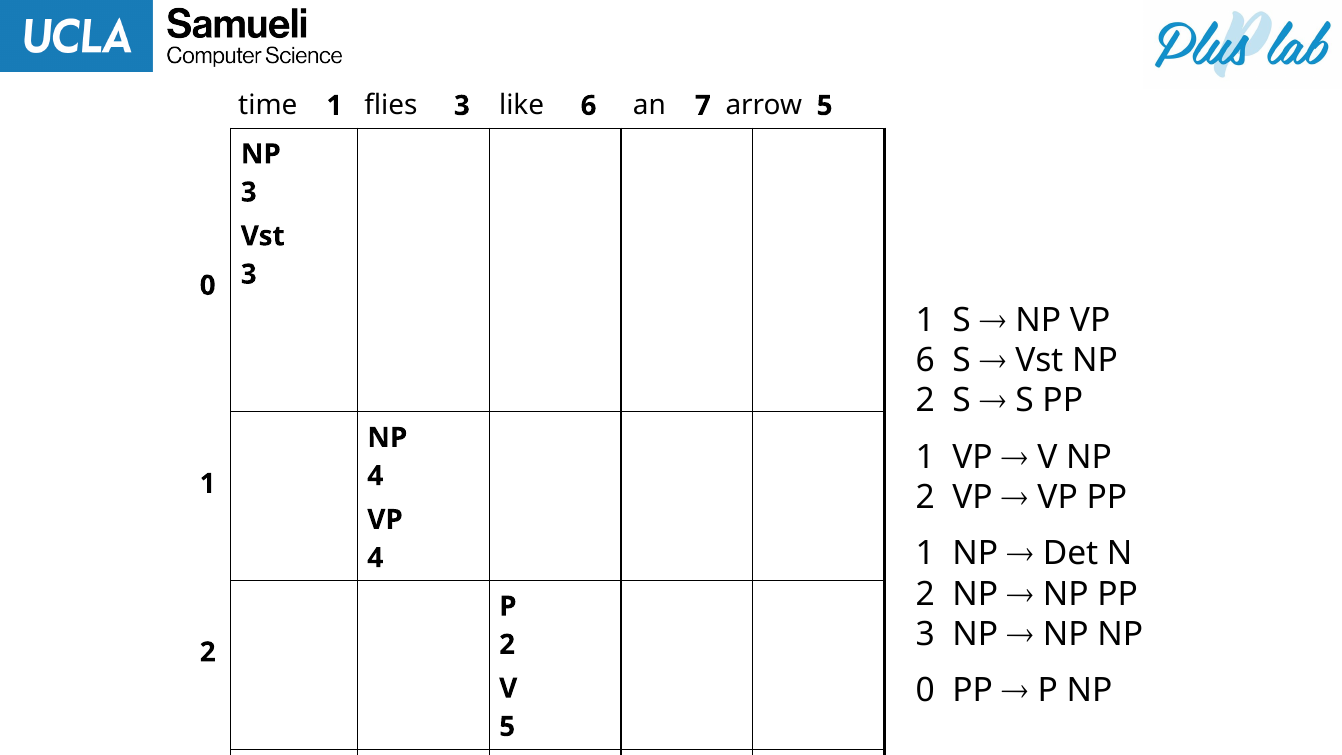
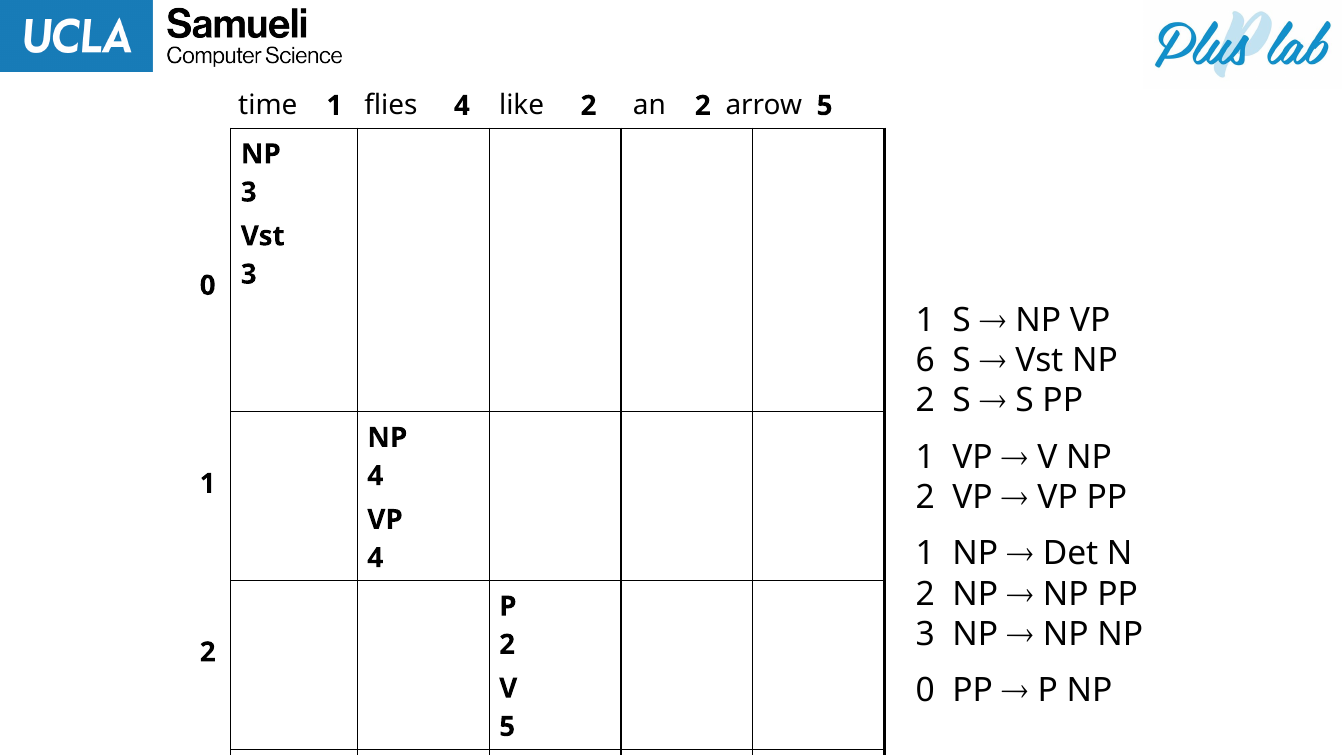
flies 3: 3 -> 4
like 6: 6 -> 2
an 7: 7 -> 2
